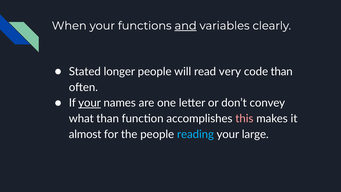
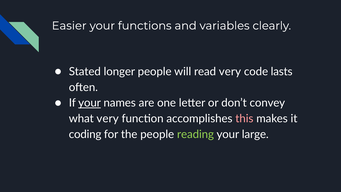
When: When -> Easier
and underline: present -> none
code than: than -> lasts
what than: than -> very
almost: almost -> coding
reading colour: light blue -> light green
